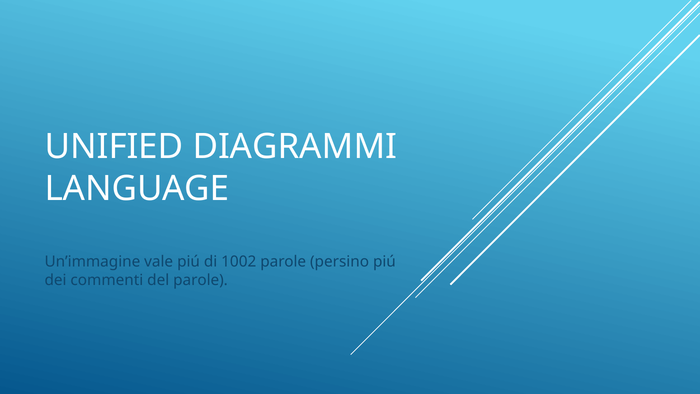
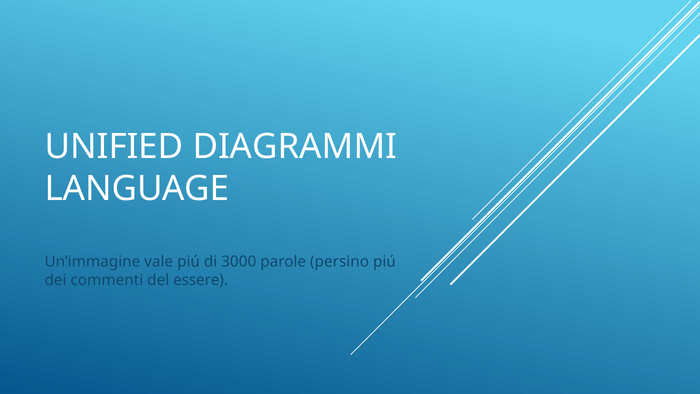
1002: 1002 -> 3000
del parole: parole -> essere
